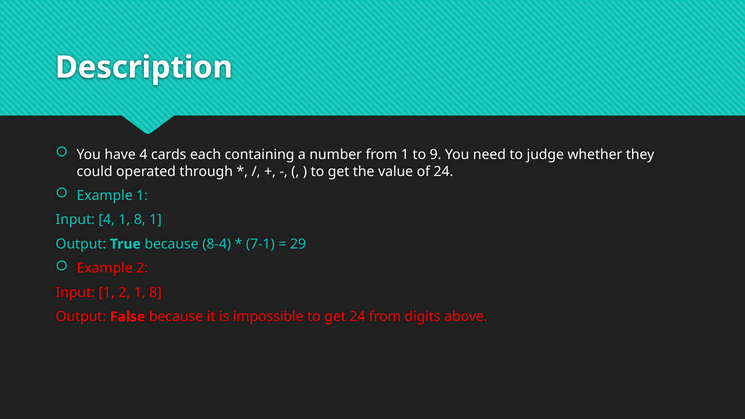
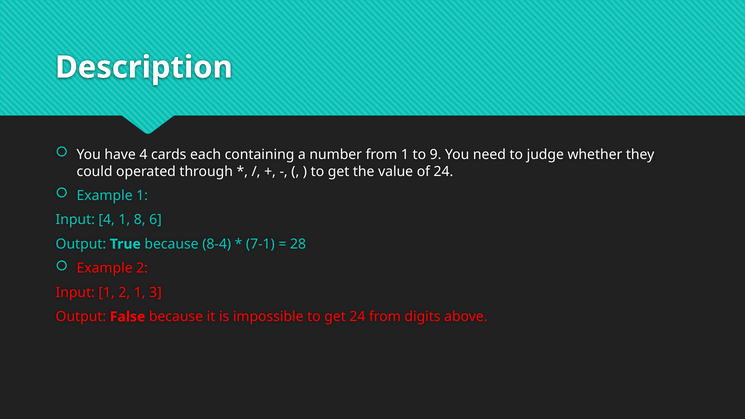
8 1: 1 -> 6
29: 29 -> 28
2 1 8: 8 -> 3
